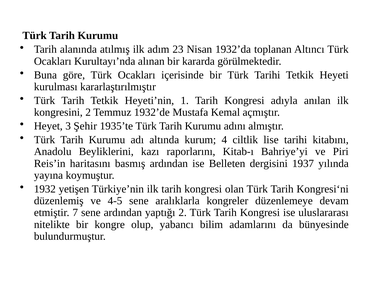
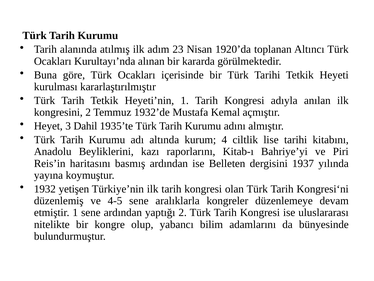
1932’da: 1932’da -> 1920’da
Şehir: Şehir -> Dahil
etmiştir 7: 7 -> 1
